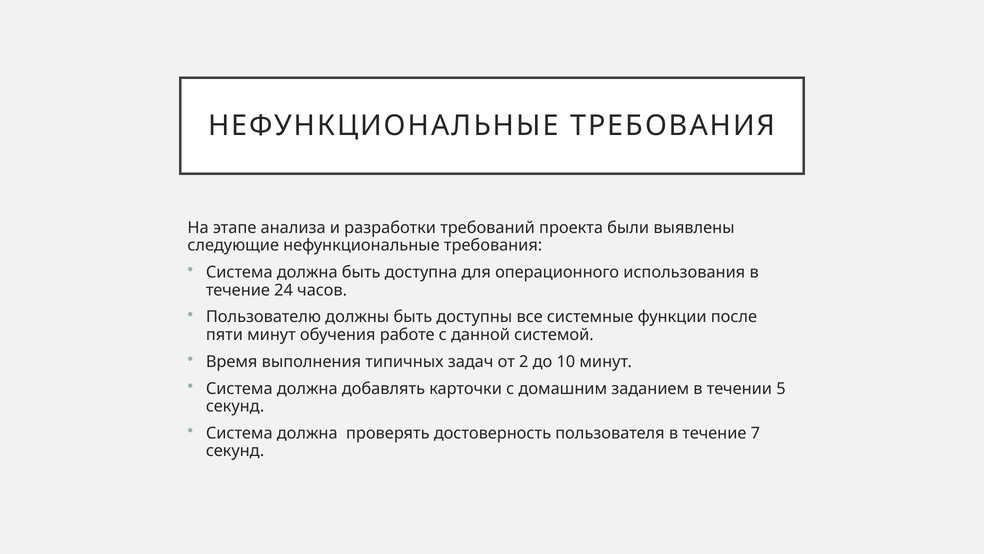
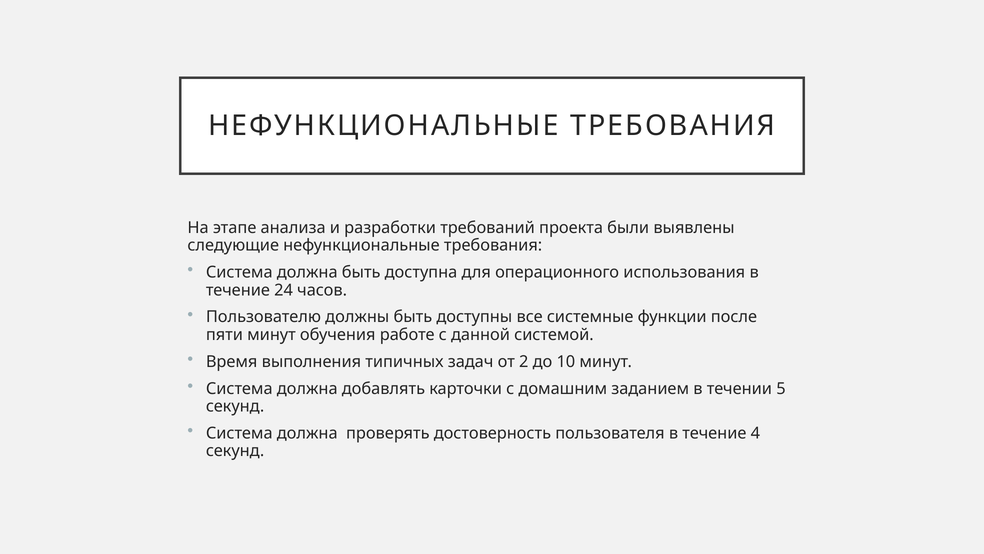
7: 7 -> 4
